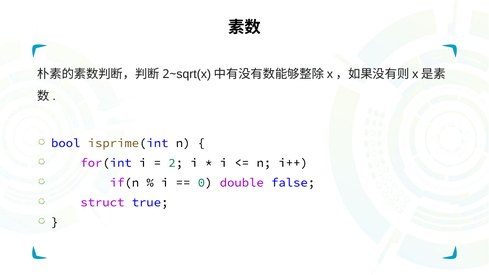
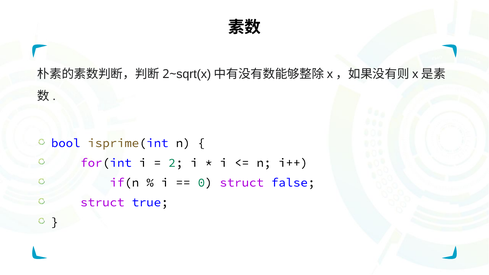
0 double: double -> struct
